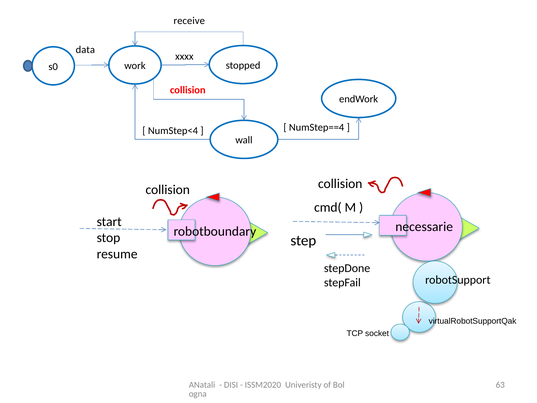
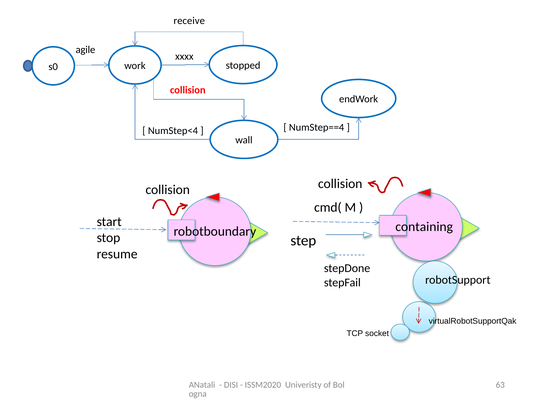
data: data -> agile
necessarie: necessarie -> containing
